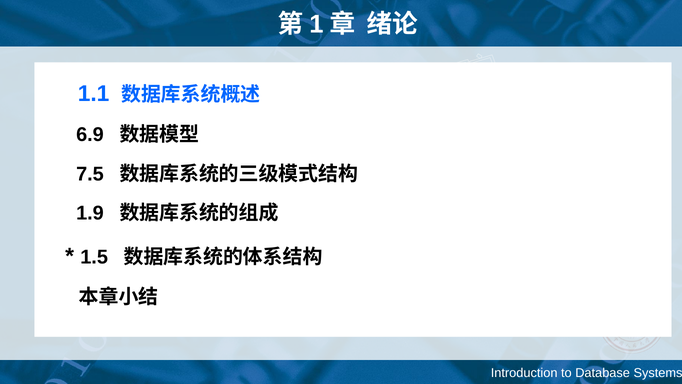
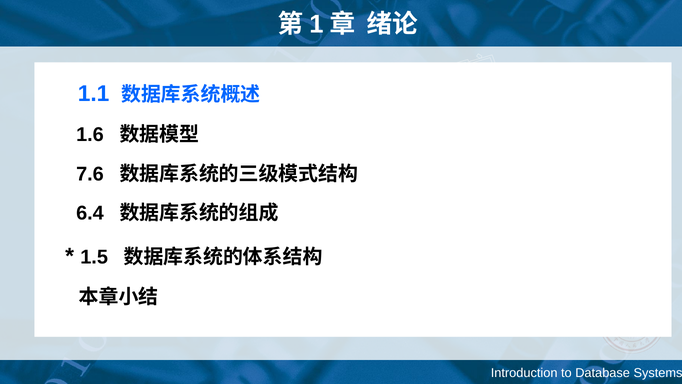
6.9: 6.9 -> 1.6
7.5: 7.5 -> 7.6
1.9: 1.9 -> 6.4
